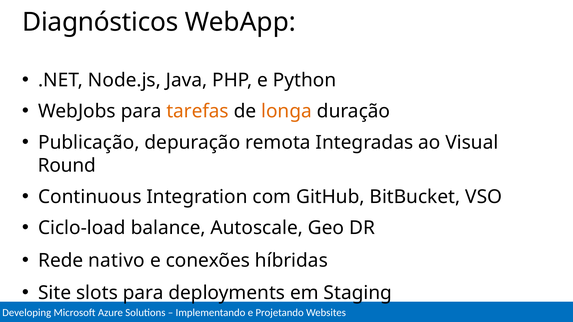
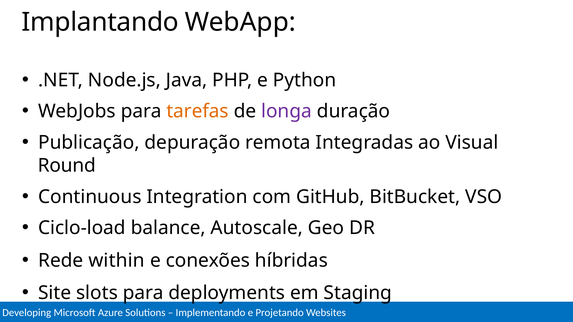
Diagnósticos: Diagnósticos -> Implantando
longa colour: orange -> purple
nativo: nativo -> within
